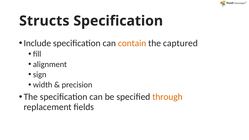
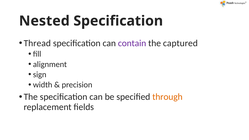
Structs: Structs -> Nested
Include: Include -> Thread
contain colour: orange -> purple
